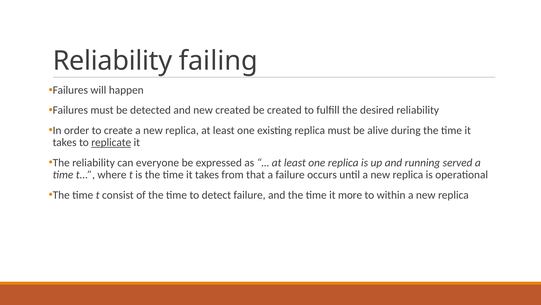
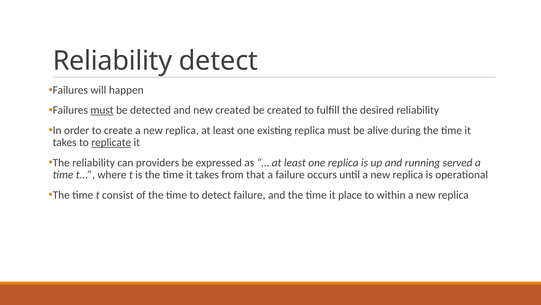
Reliability failing: failing -> detect
must at (102, 110) underline: none -> present
everyone: everyone -> providers
more: more -> place
